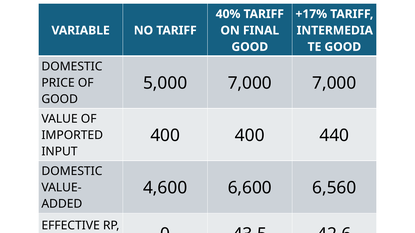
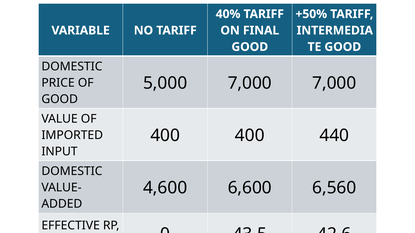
+17%: +17% -> +50%
